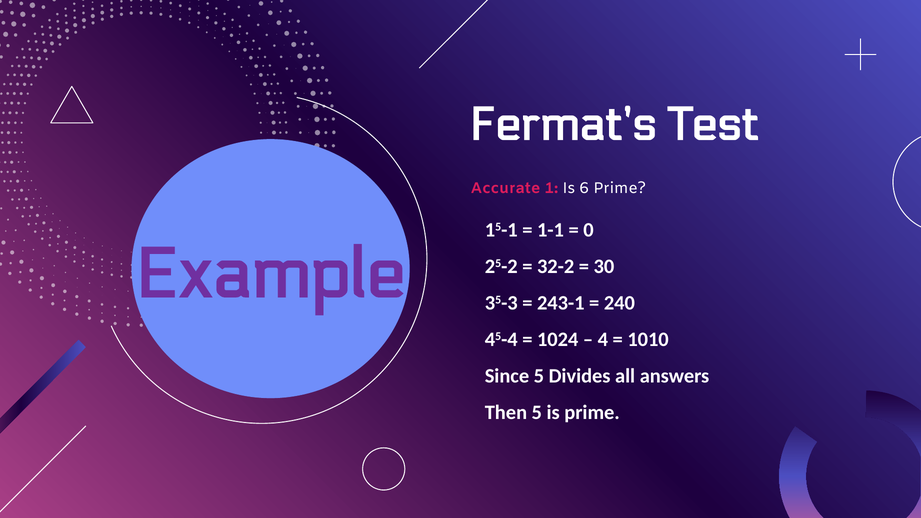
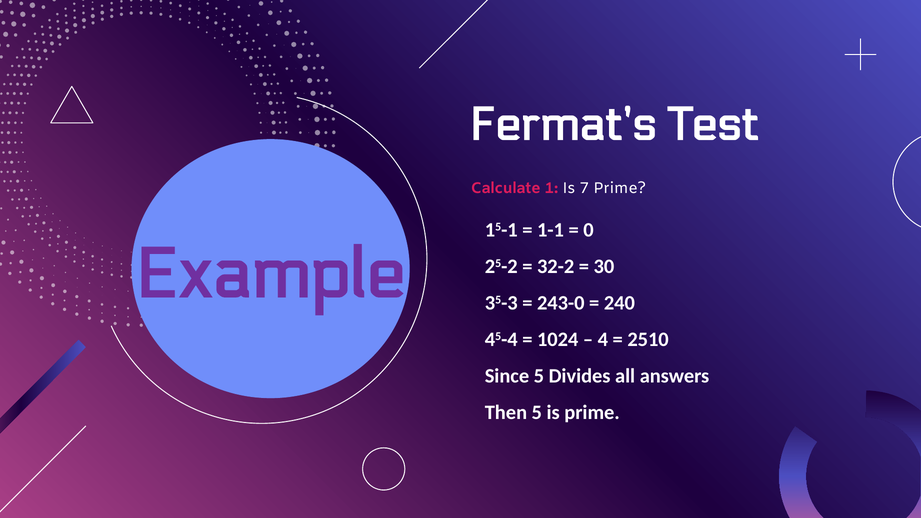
Accurate: Accurate -> Calculate
6: 6 -> 7
243-1: 243-1 -> 243-0
1010: 1010 -> 2510
